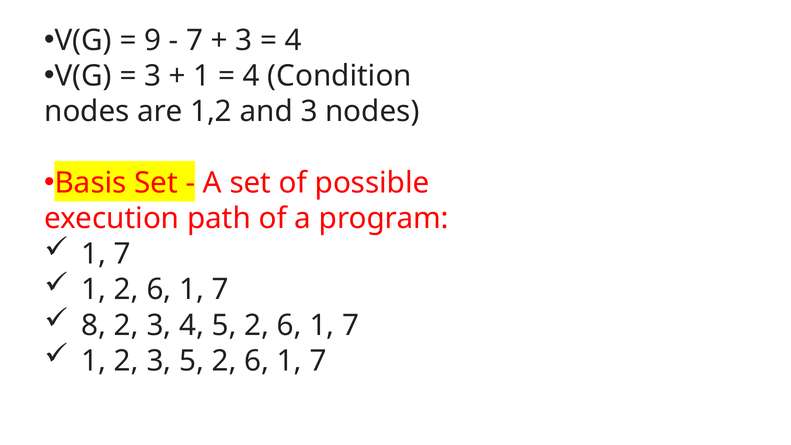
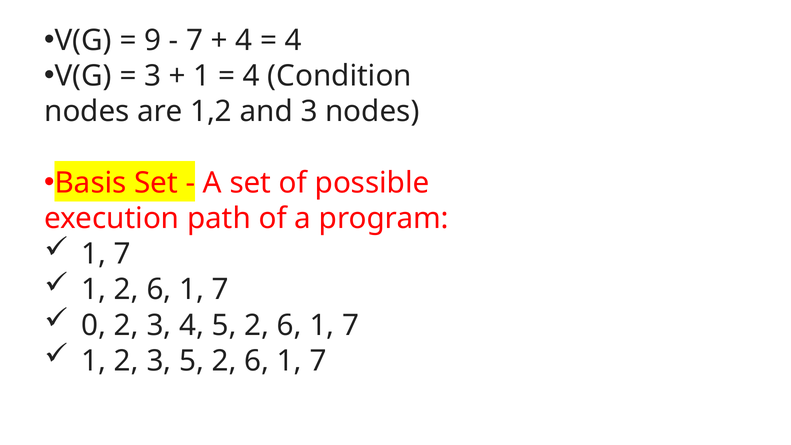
3 at (244, 40): 3 -> 4
8: 8 -> 0
